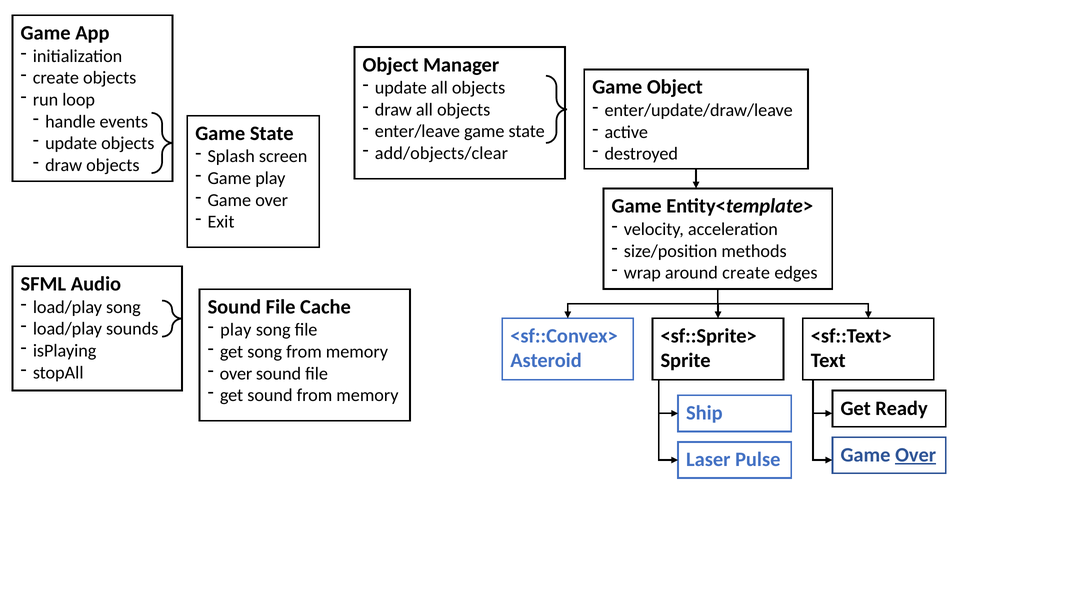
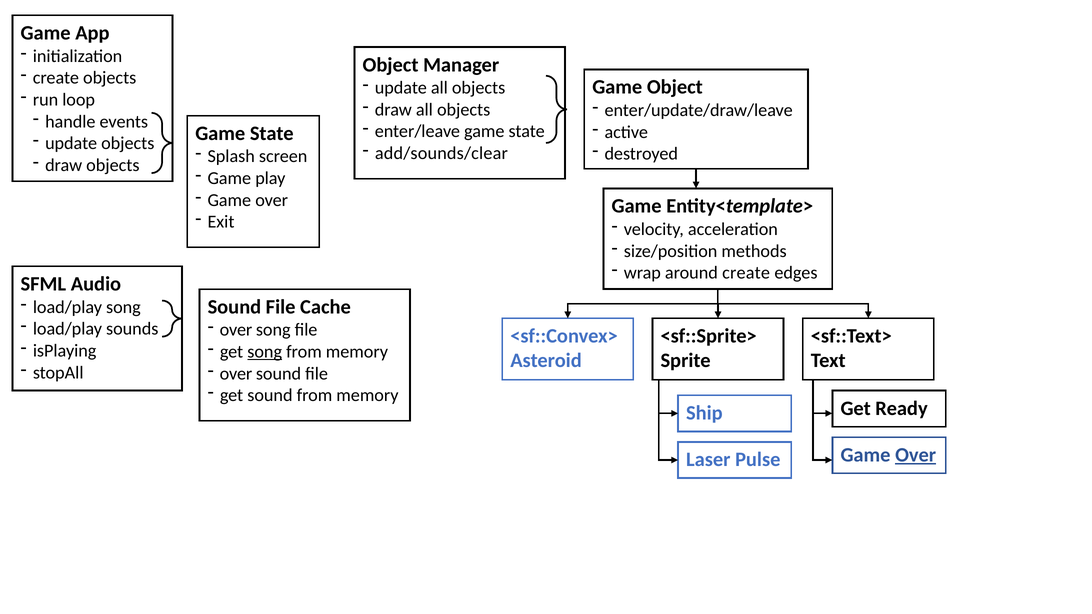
add/objects/clear: add/objects/clear -> add/sounds/clear
play at (236, 330): play -> over
song at (265, 352) underline: none -> present
